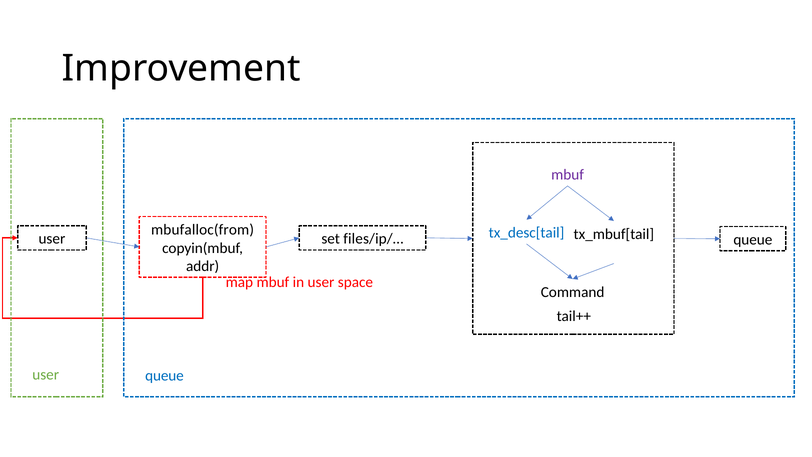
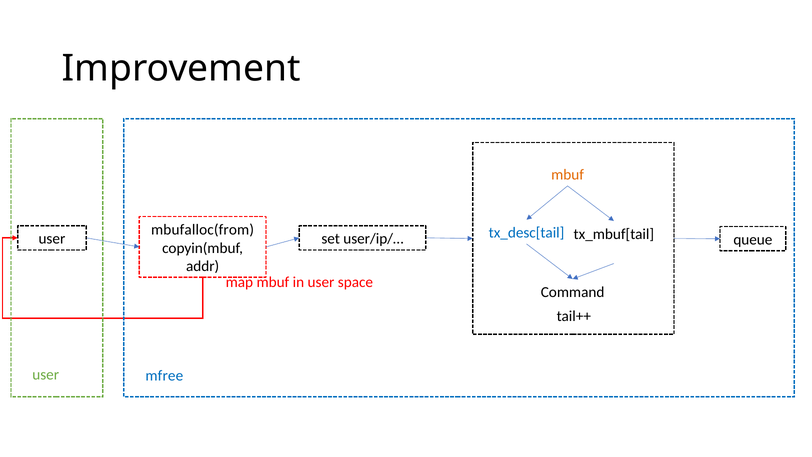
mbuf at (568, 175) colour: purple -> orange
files/ip/…: files/ip/… -> user/ip/…
queue at (164, 375): queue -> mfree
